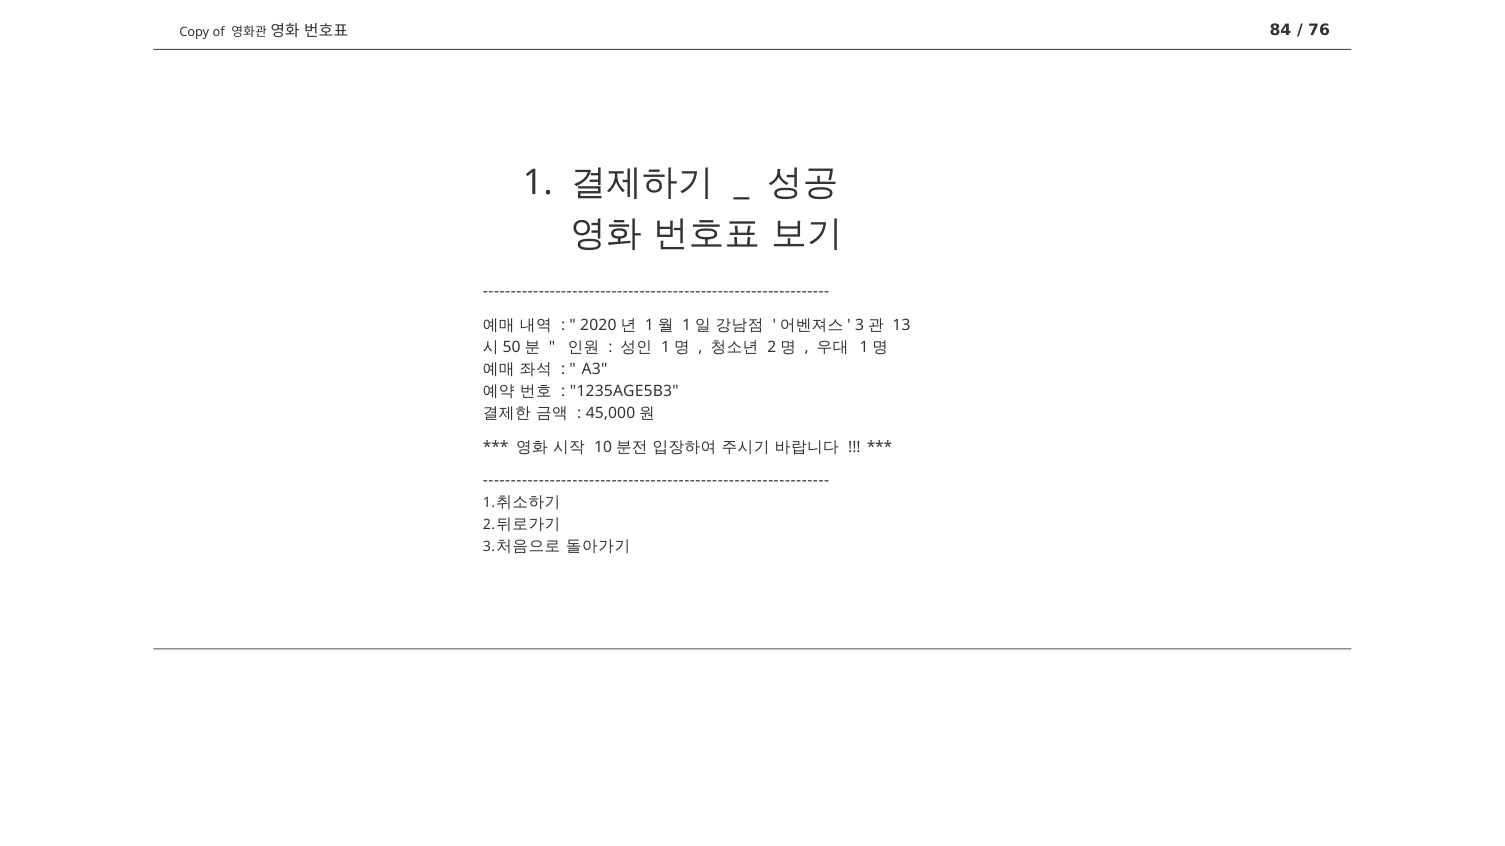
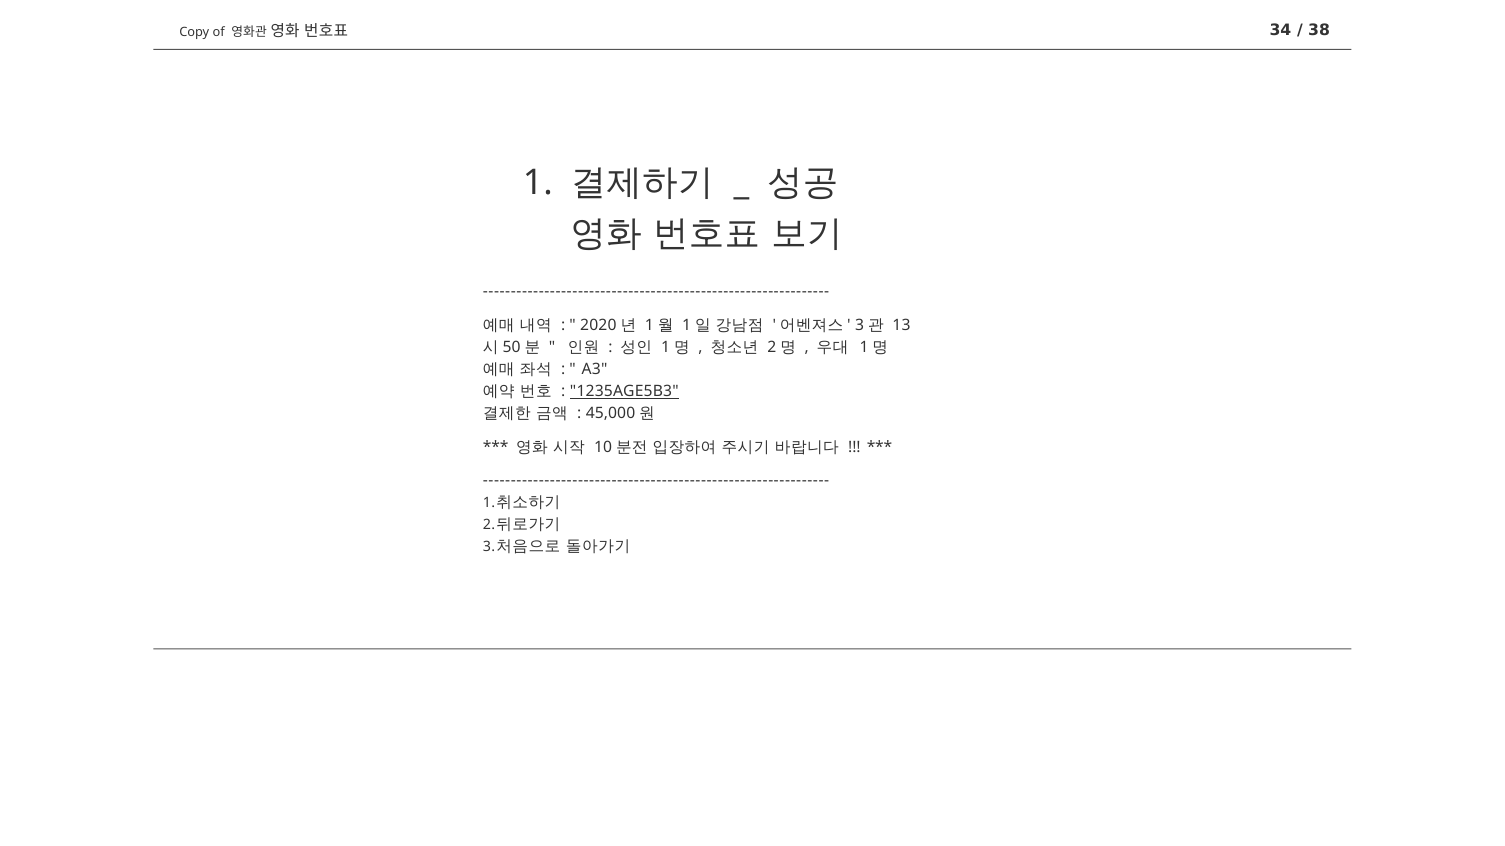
84: 84 -> 34
76: 76 -> 38
1235AGE5B3 underline: none -> present
